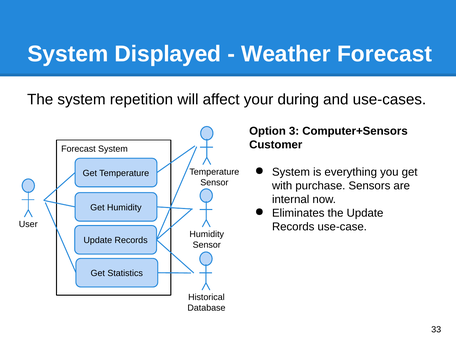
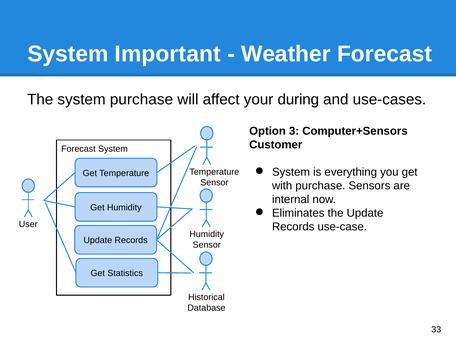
Displayed: Displayed -> Important
system repetition: repetition -> purchase
